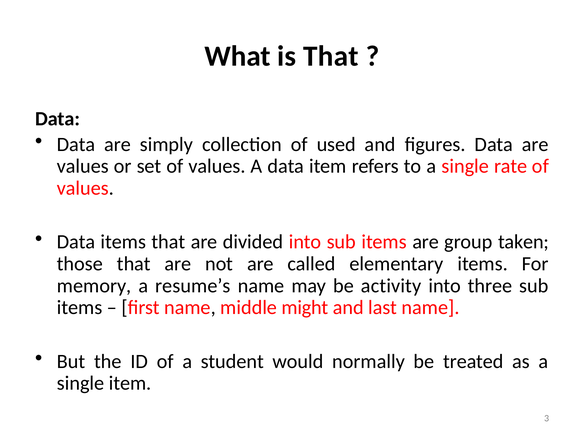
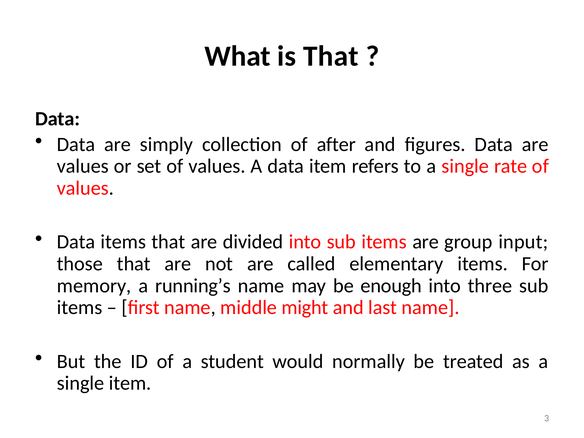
used: used -> after
taken: taken -> input
resume’s: resume’s -> running’s
activity: activity -> enough
